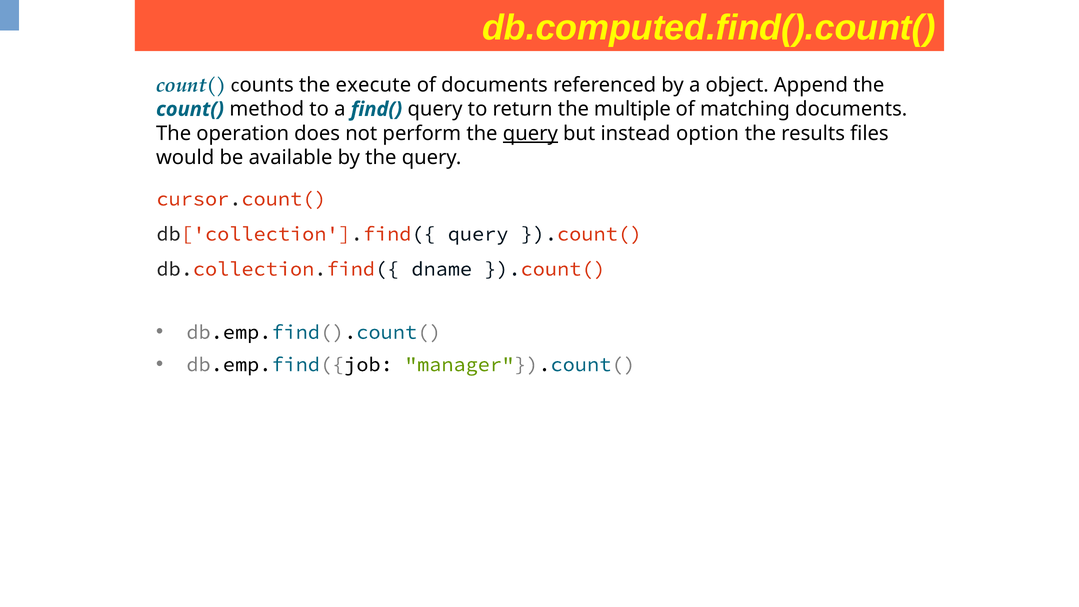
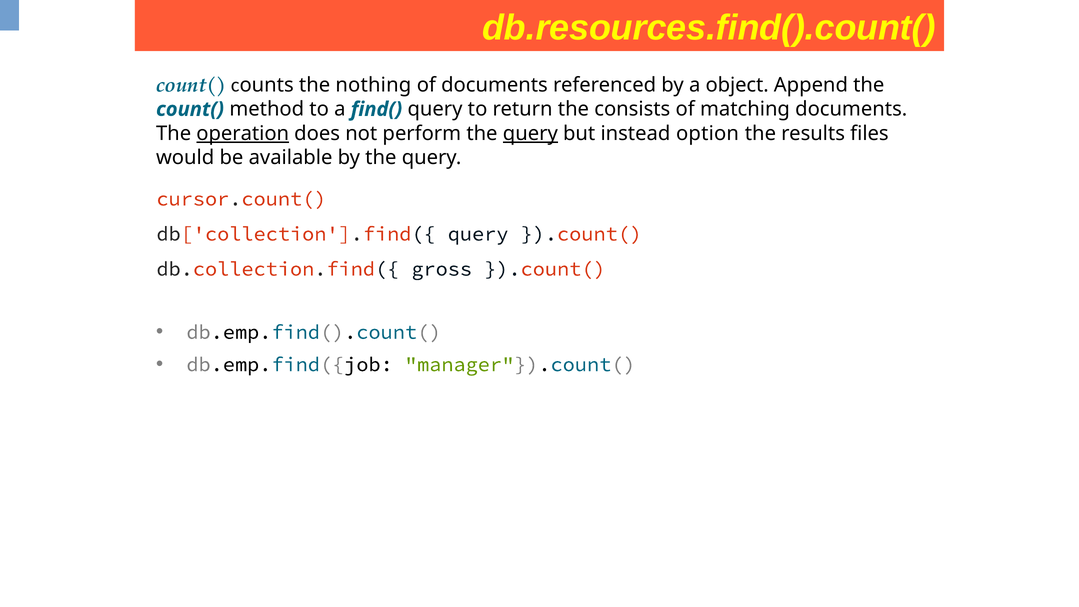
db.computed.find().count(: db.computed.find().count( -> db.resources.find().count(
execute: execute -> nothing
multiple: multiple -> consists
operation underline: none -> present
dname: dname -> gross
